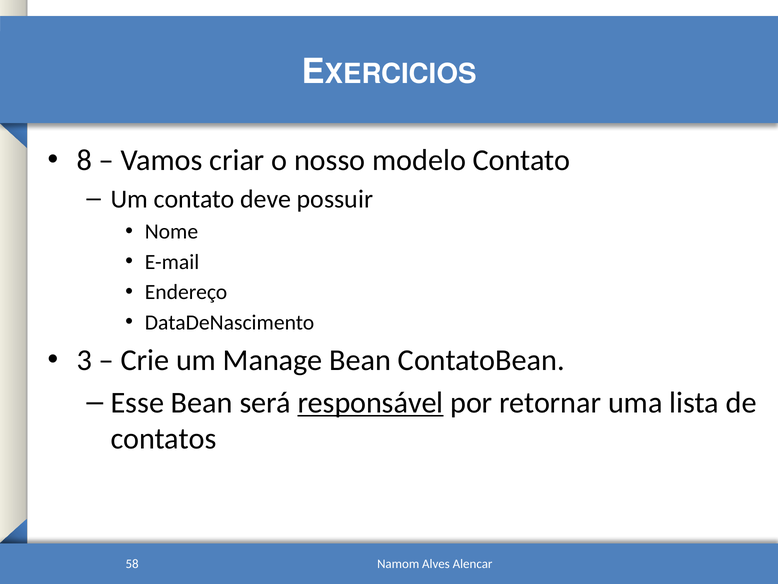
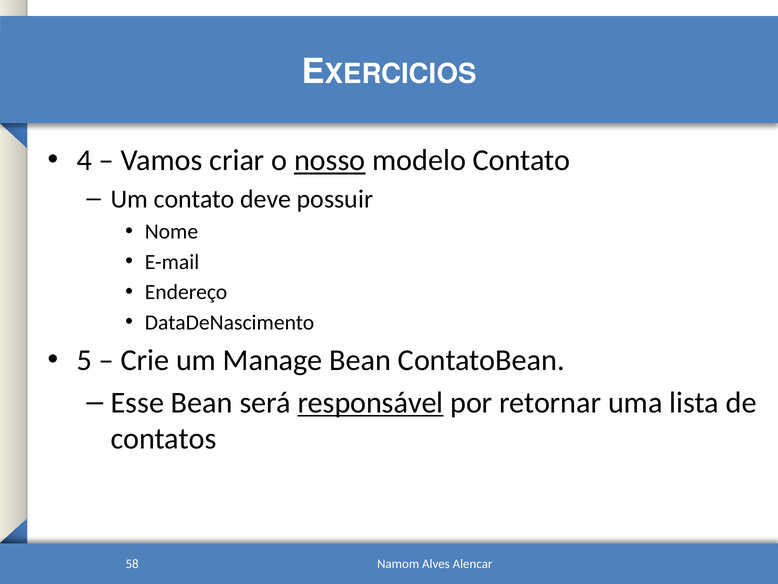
8: 8 -> 4
nosso underline: none -> present
3: 3 -> 5
